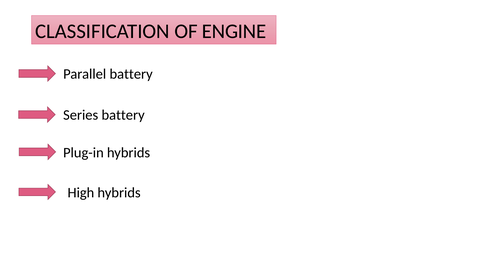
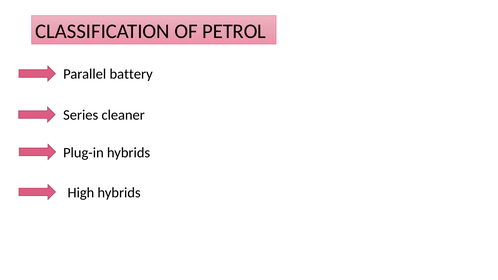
ENGINE: ENGINE -> PETROL
Series battery: battery -> cleaner
